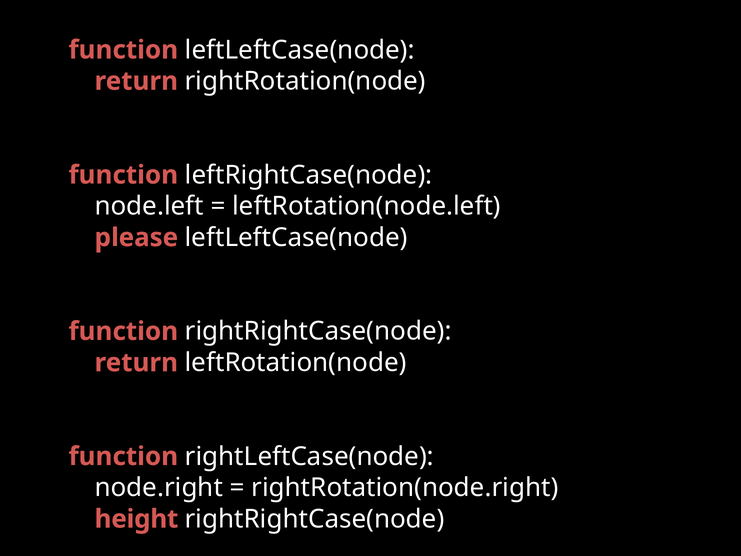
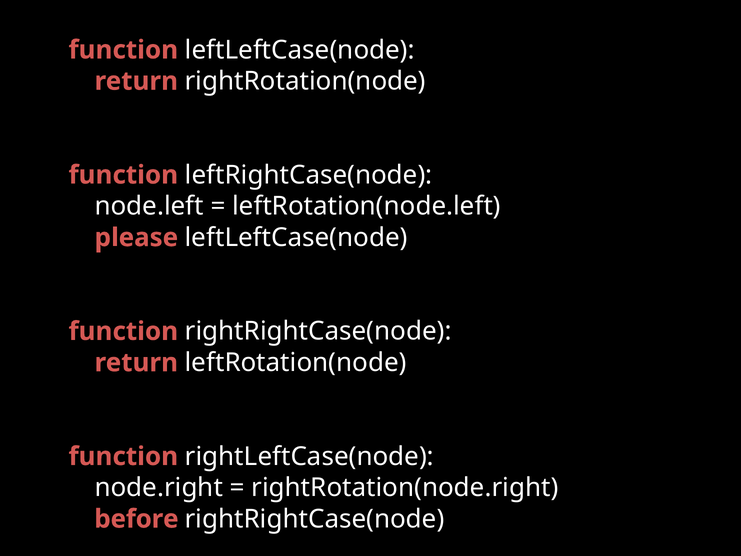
height: height -> before
